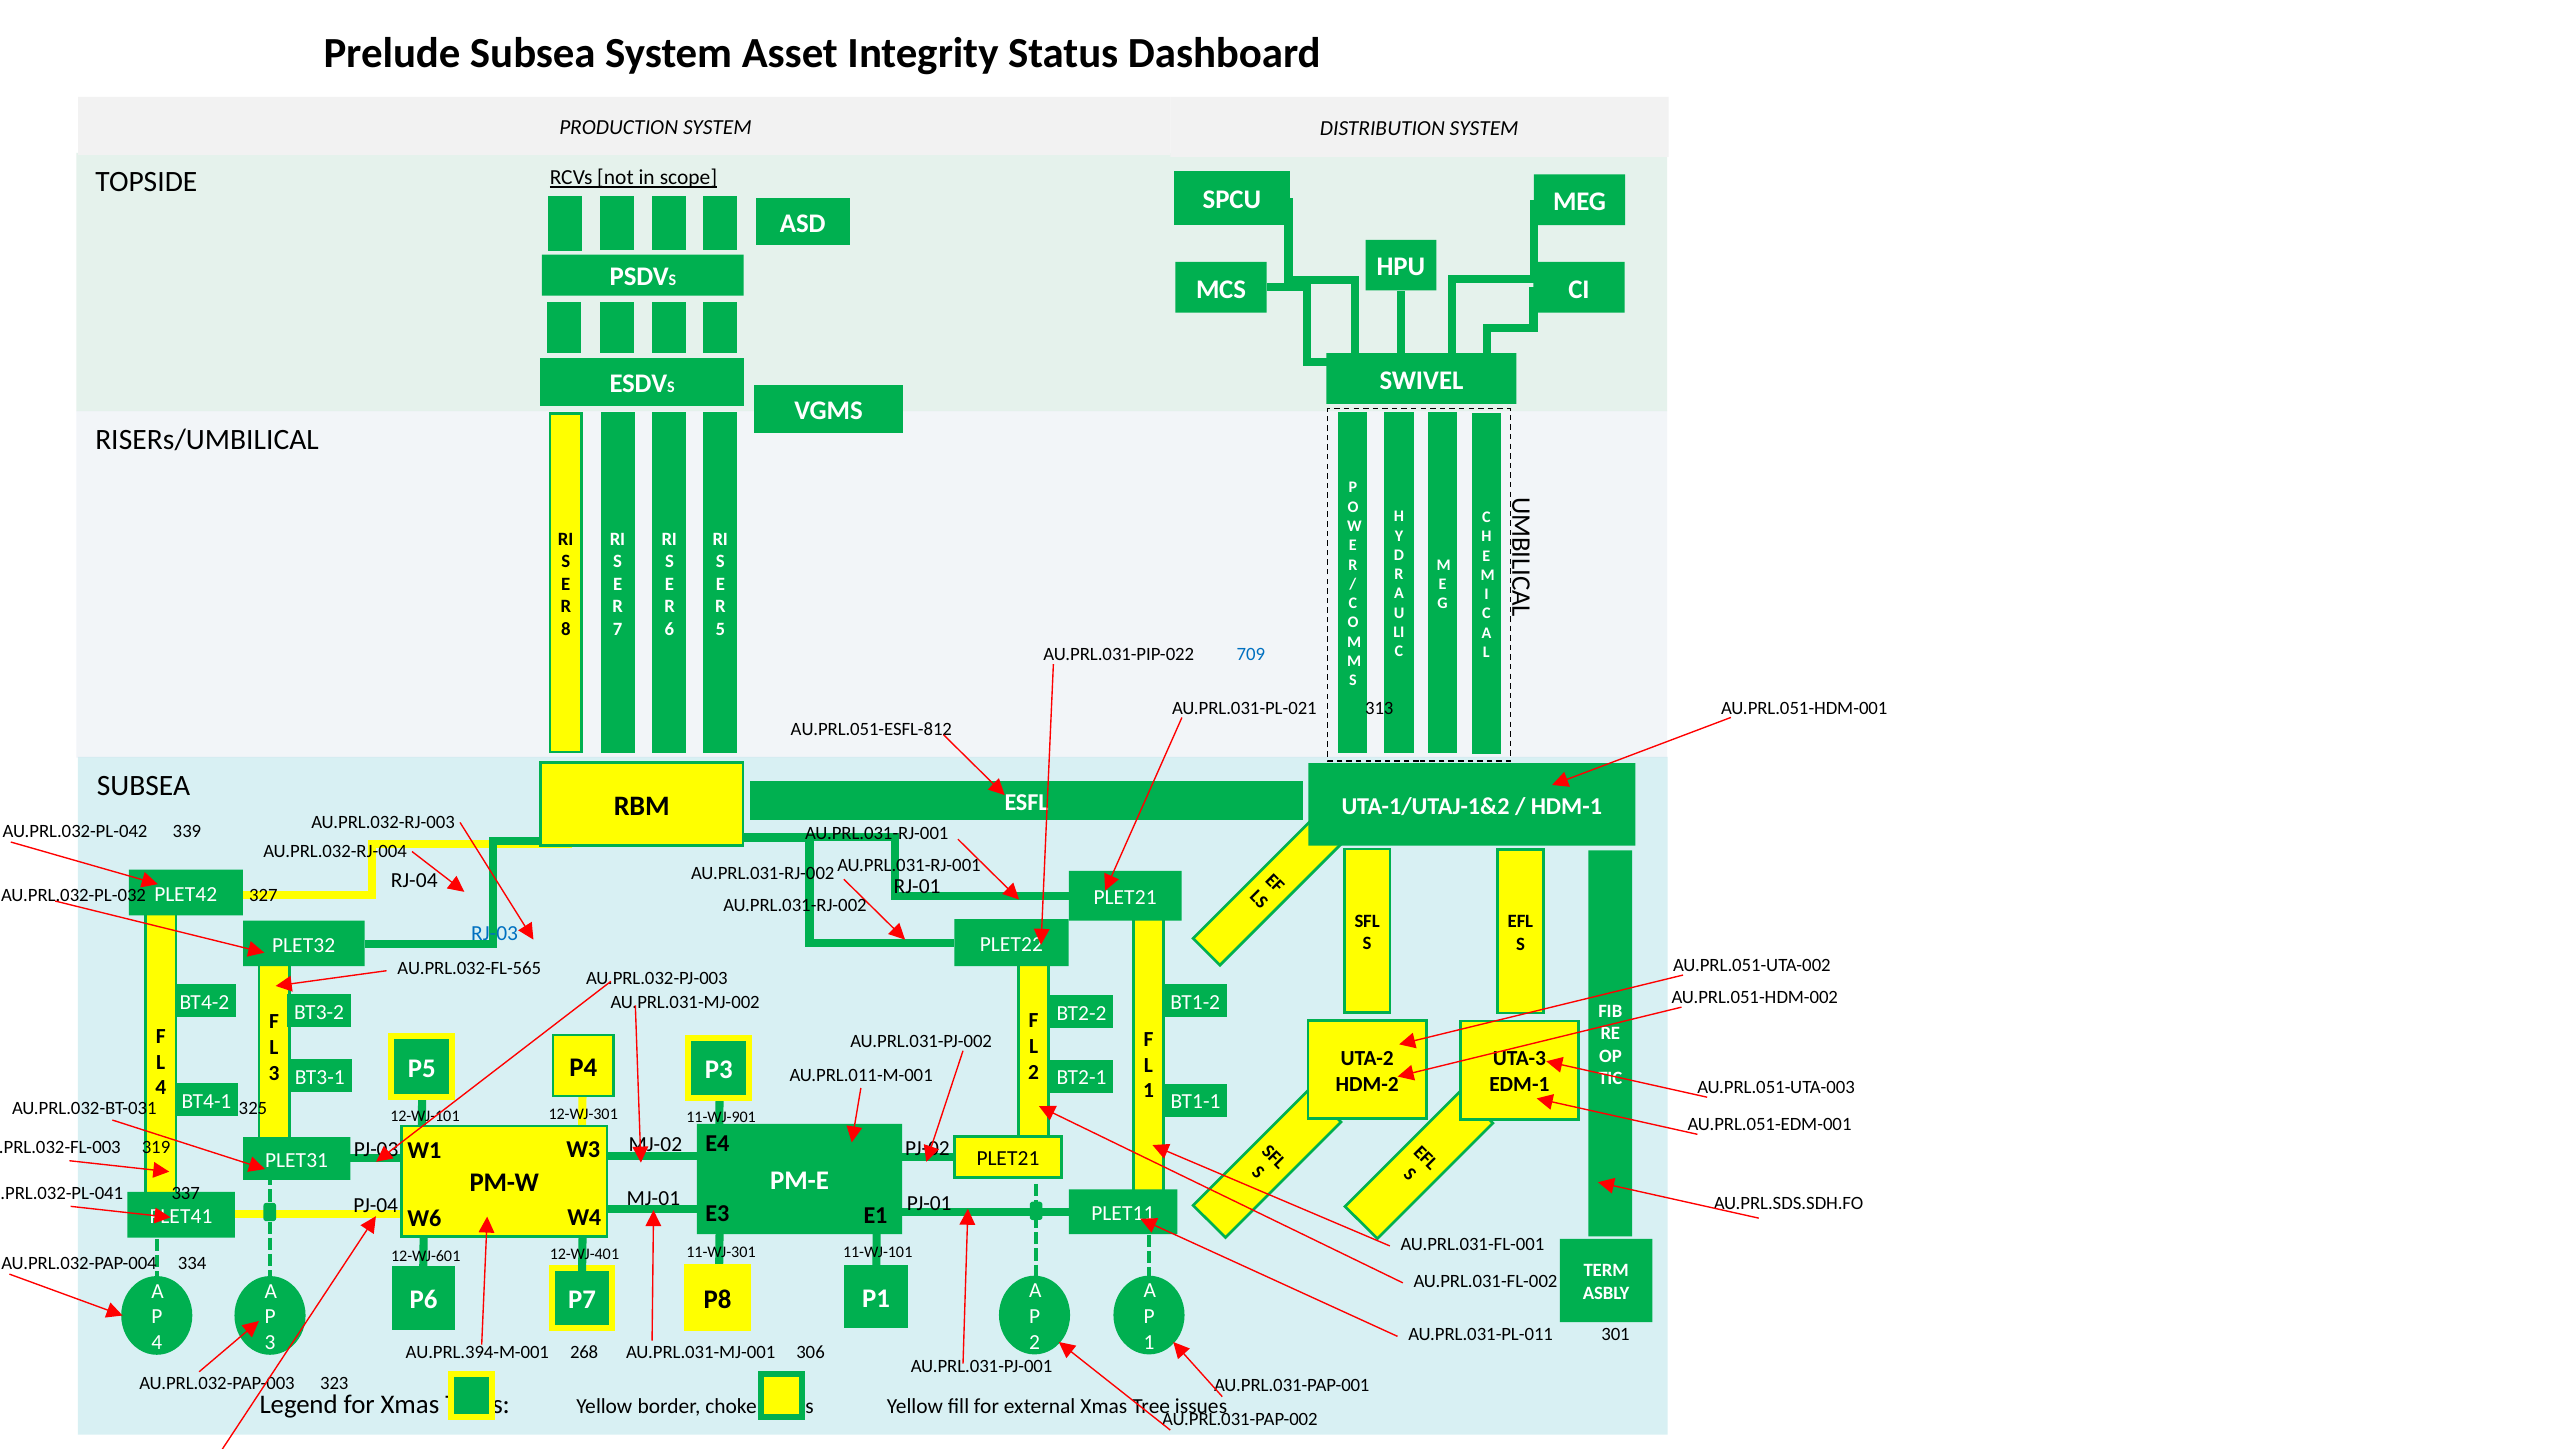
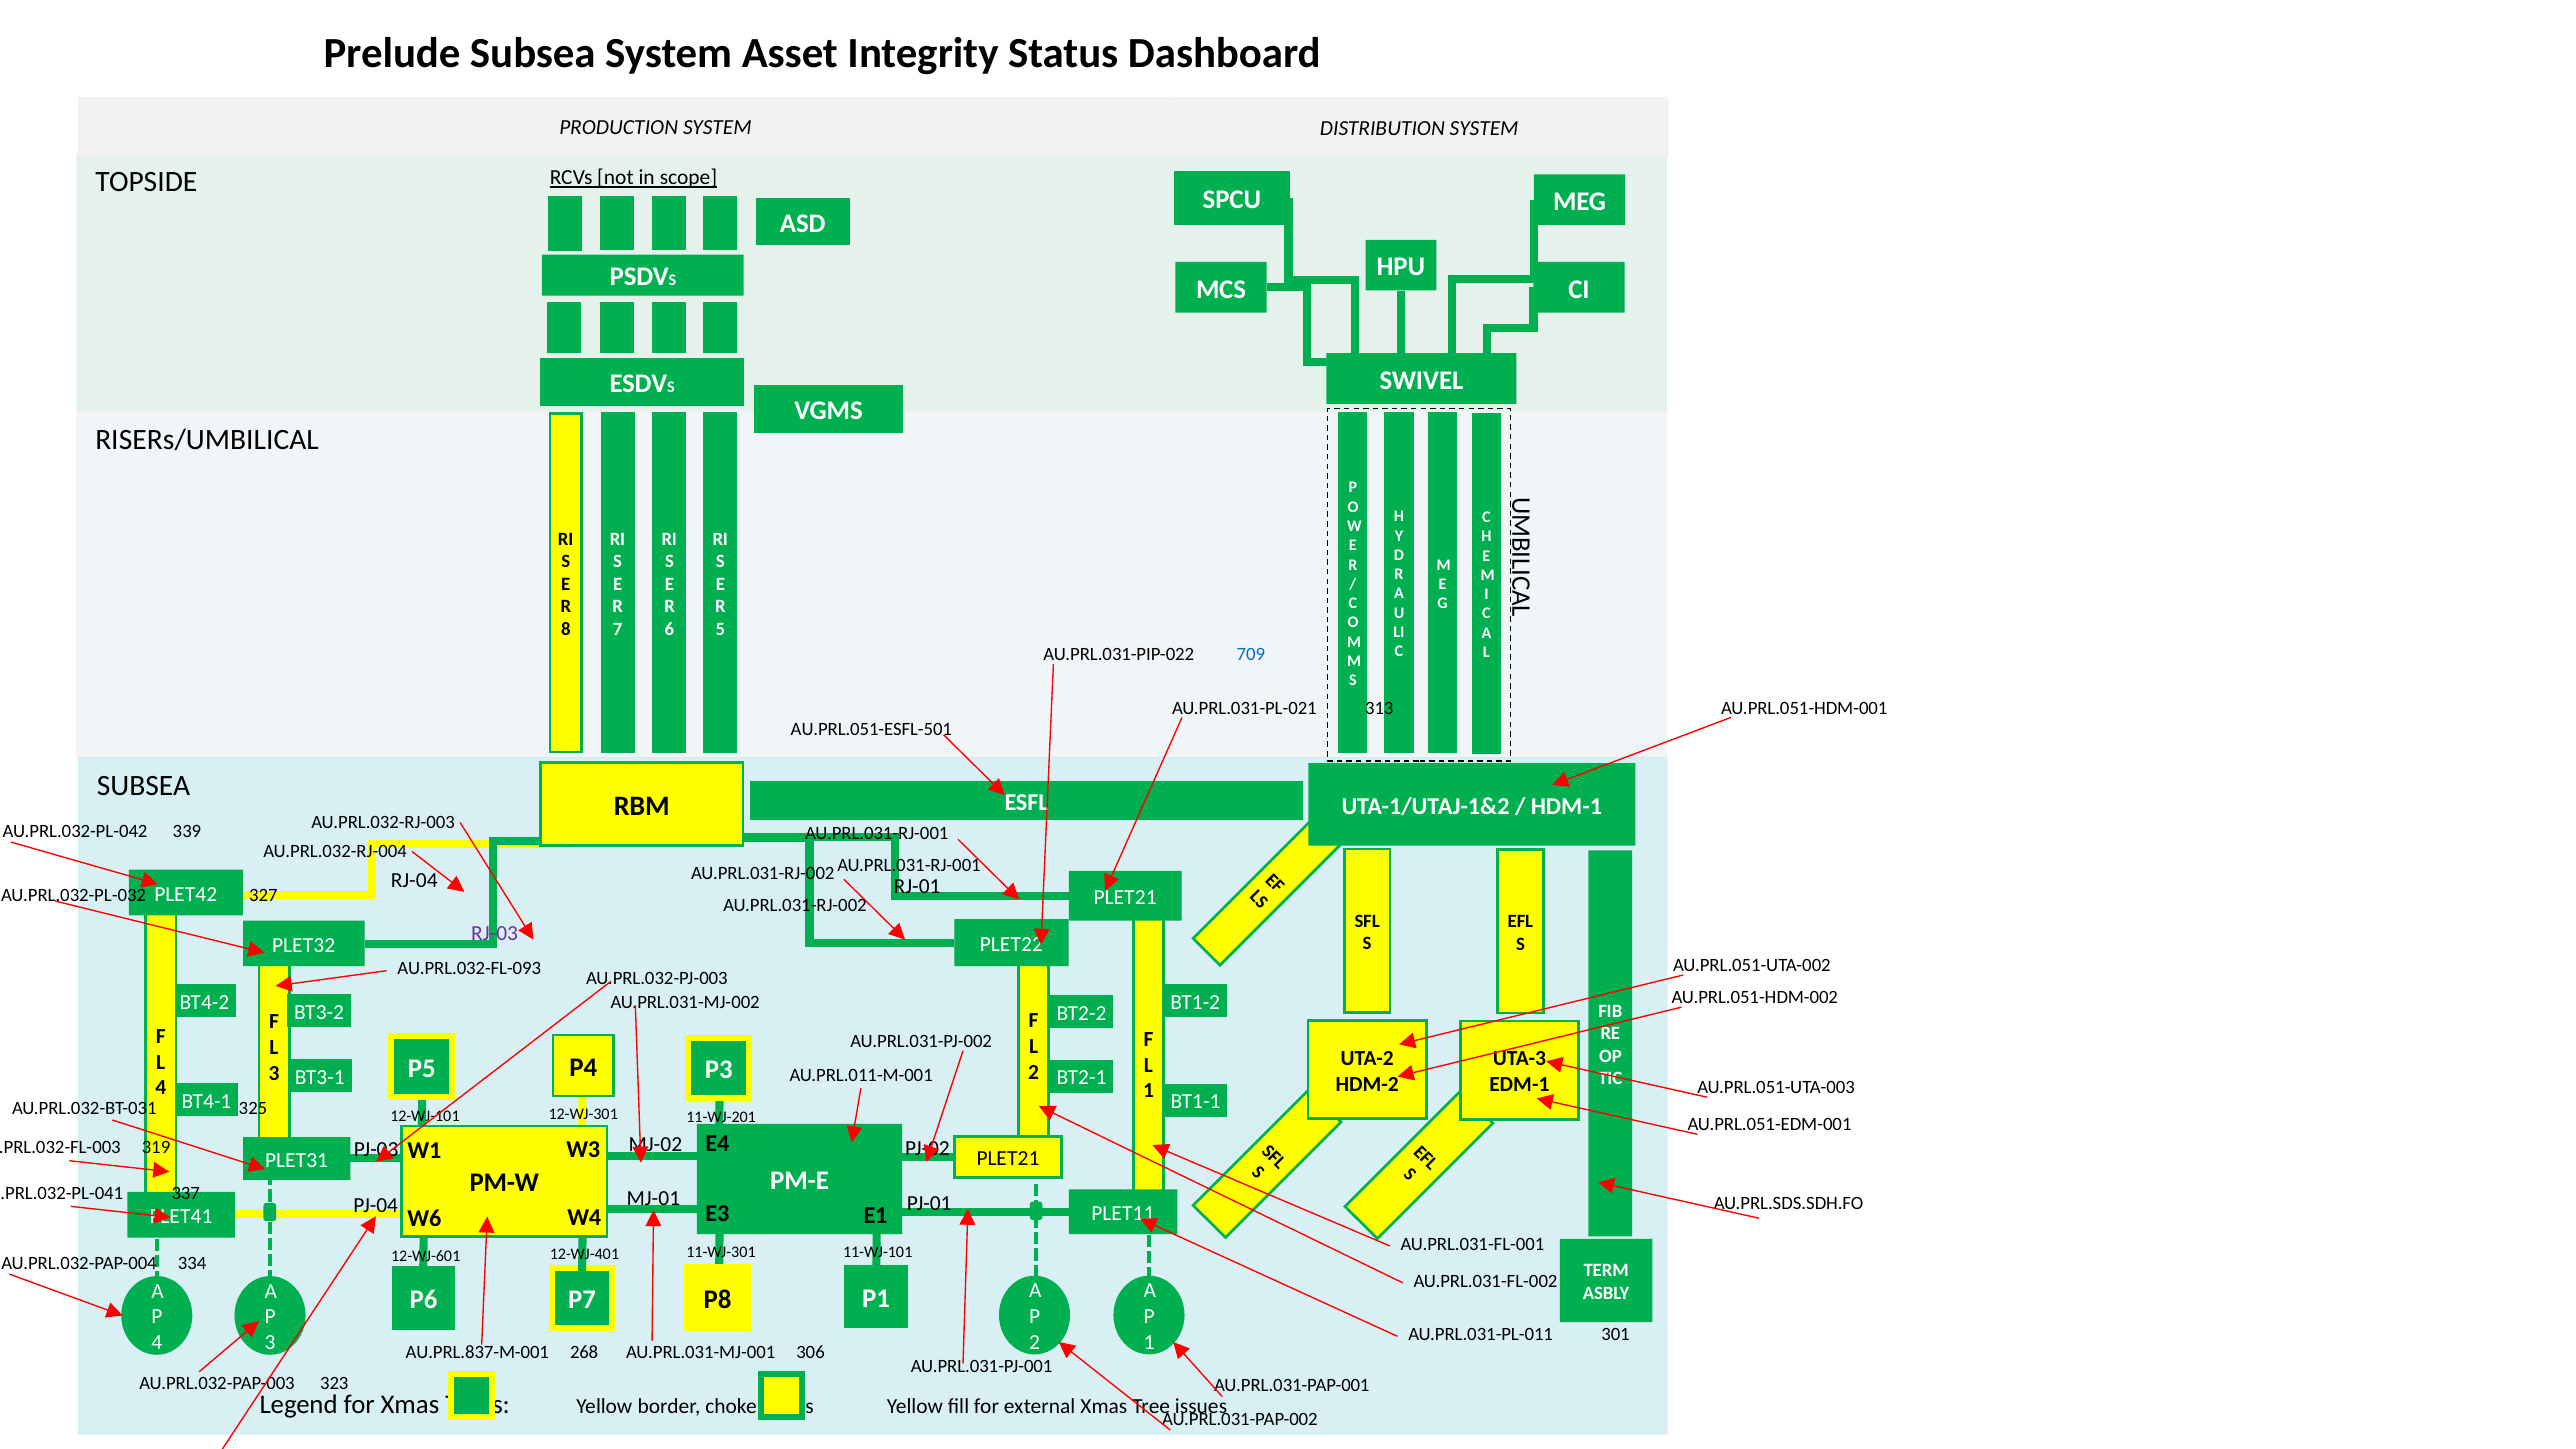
AU.PRL.051-ESFL-812: AU.PRL.051-ESFL-812 -> AU.PRL.051-ESFL-501
RJ-03 colour: blue -> purple
AU.PRL.032-FL-565: AU.PRL.032-FL-565 -> AU.PRL.032-FL-093
11-WJ-901: 11-WJ-901 -> 11-WJ-201
AU.PRL.394-M-001: AU.PRL.394-M-001 -> AU.PRL.837-M-001
